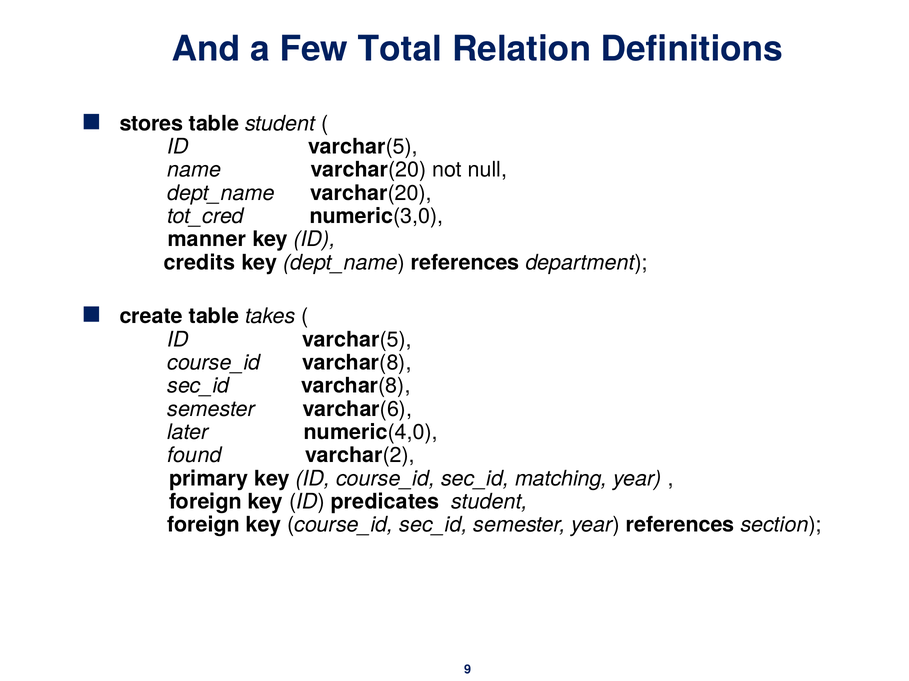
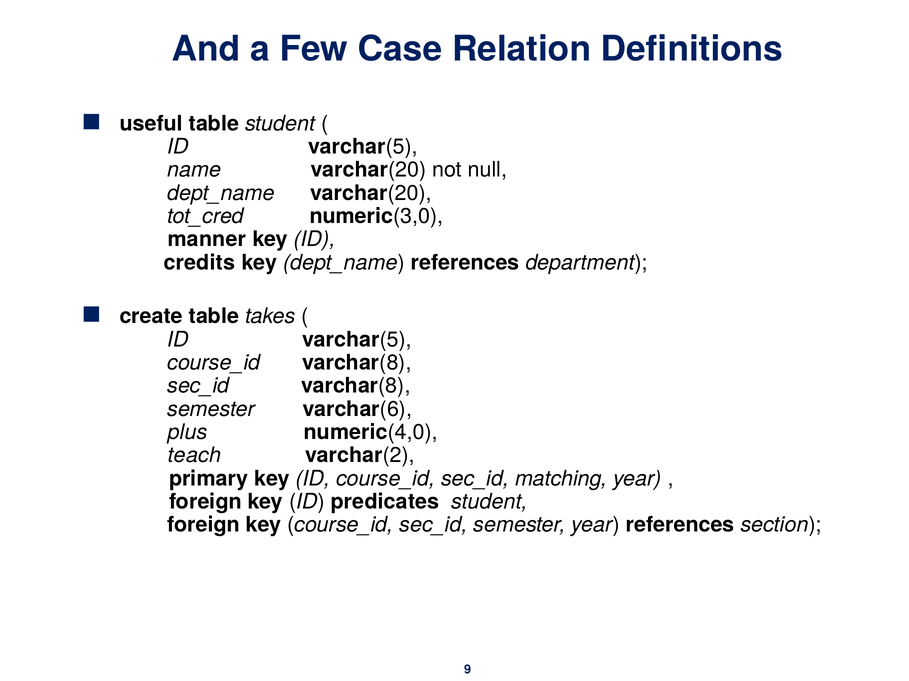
Total: Total -> Case
stores: stores -> useful
later: later -> plus
found: found -> teach
